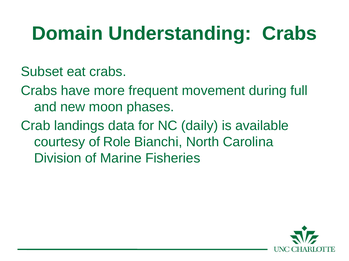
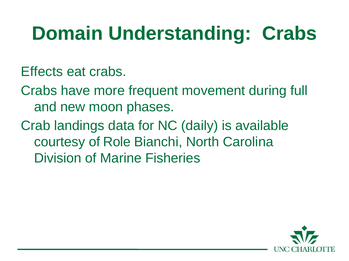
Subset: Subset -> Effects
